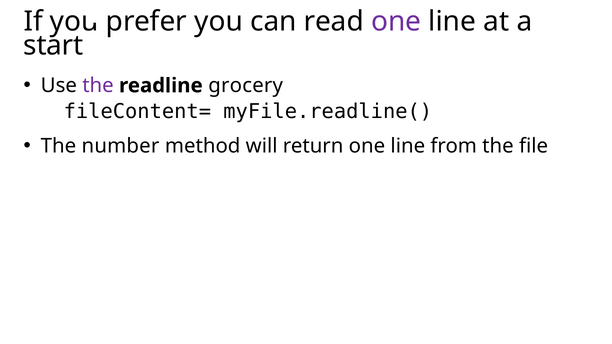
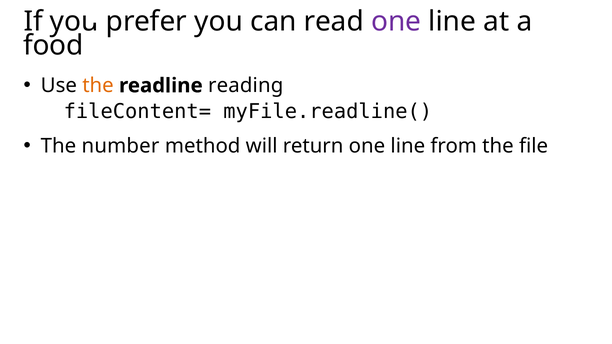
start: start -> food
the at (98, 86) colour: purple -> orange
grocery: grocery -> reading
